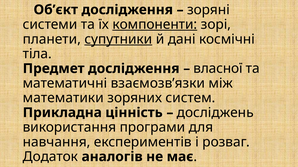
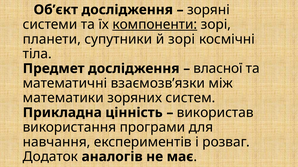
супутники underline: present -> none
й дані: дані -> зорі
досліджень: досліджень -> використав
